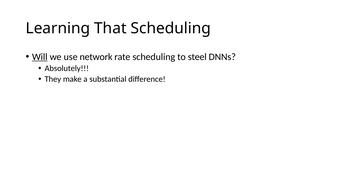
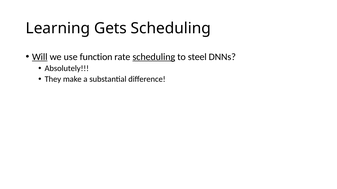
That: That -> Gets
network: network -> function
scheduling at (154, 57) underline: none -> present
